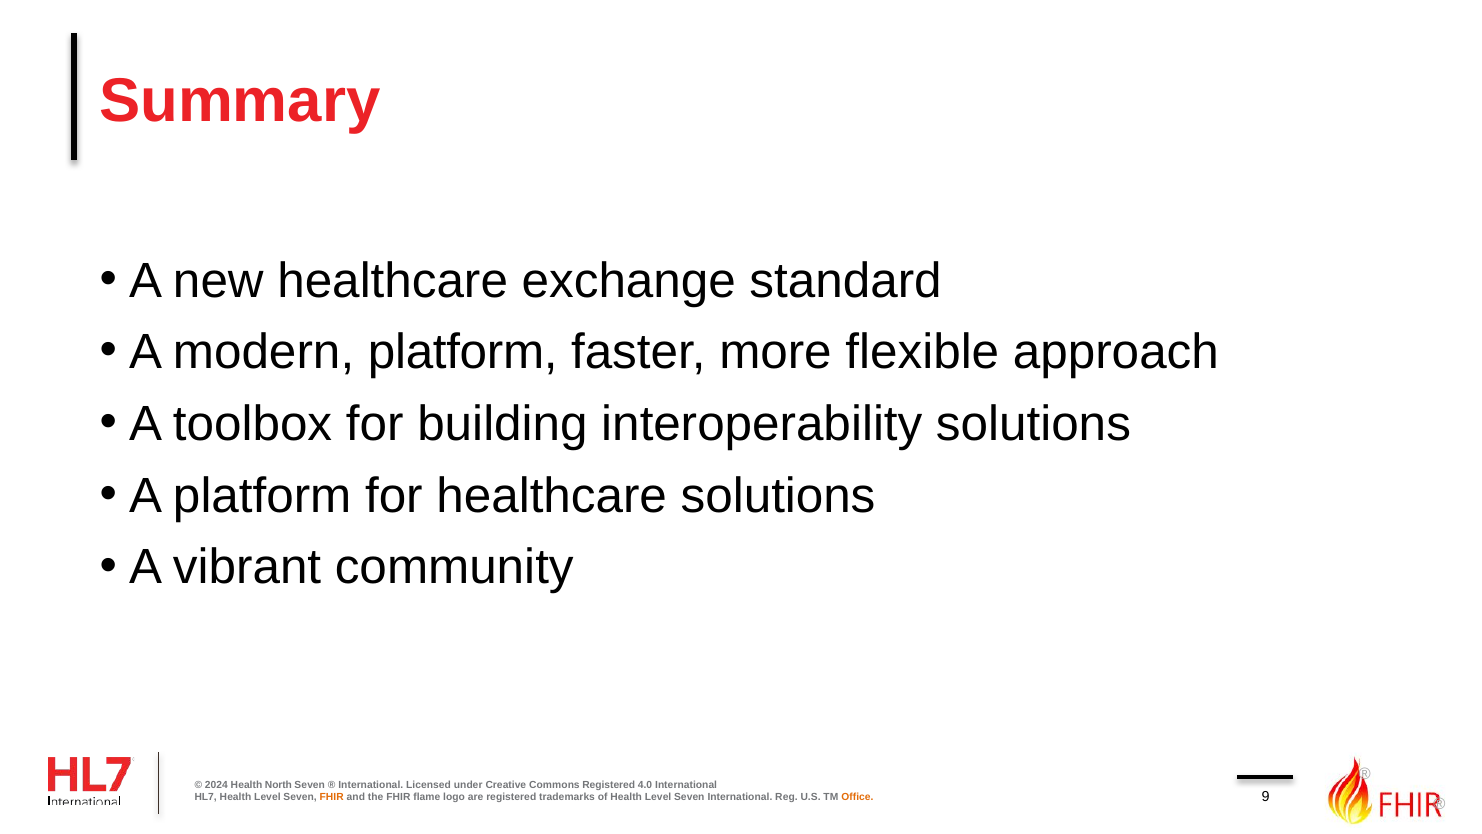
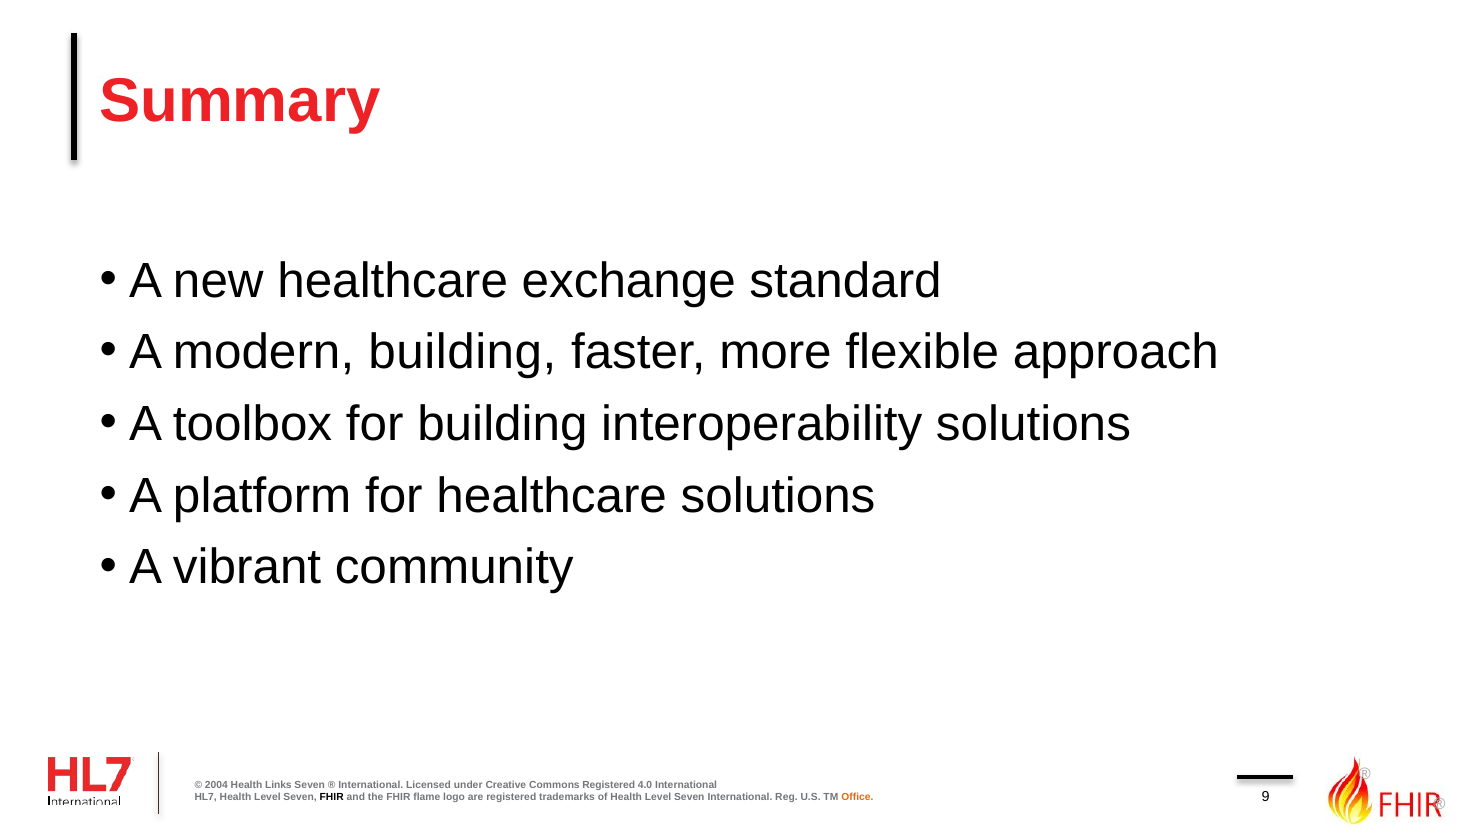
modern platform: platform -> building
2024: 2024 -> 2004
North: North -> Links
FHIR at (332, 797) colour: orange -> black
